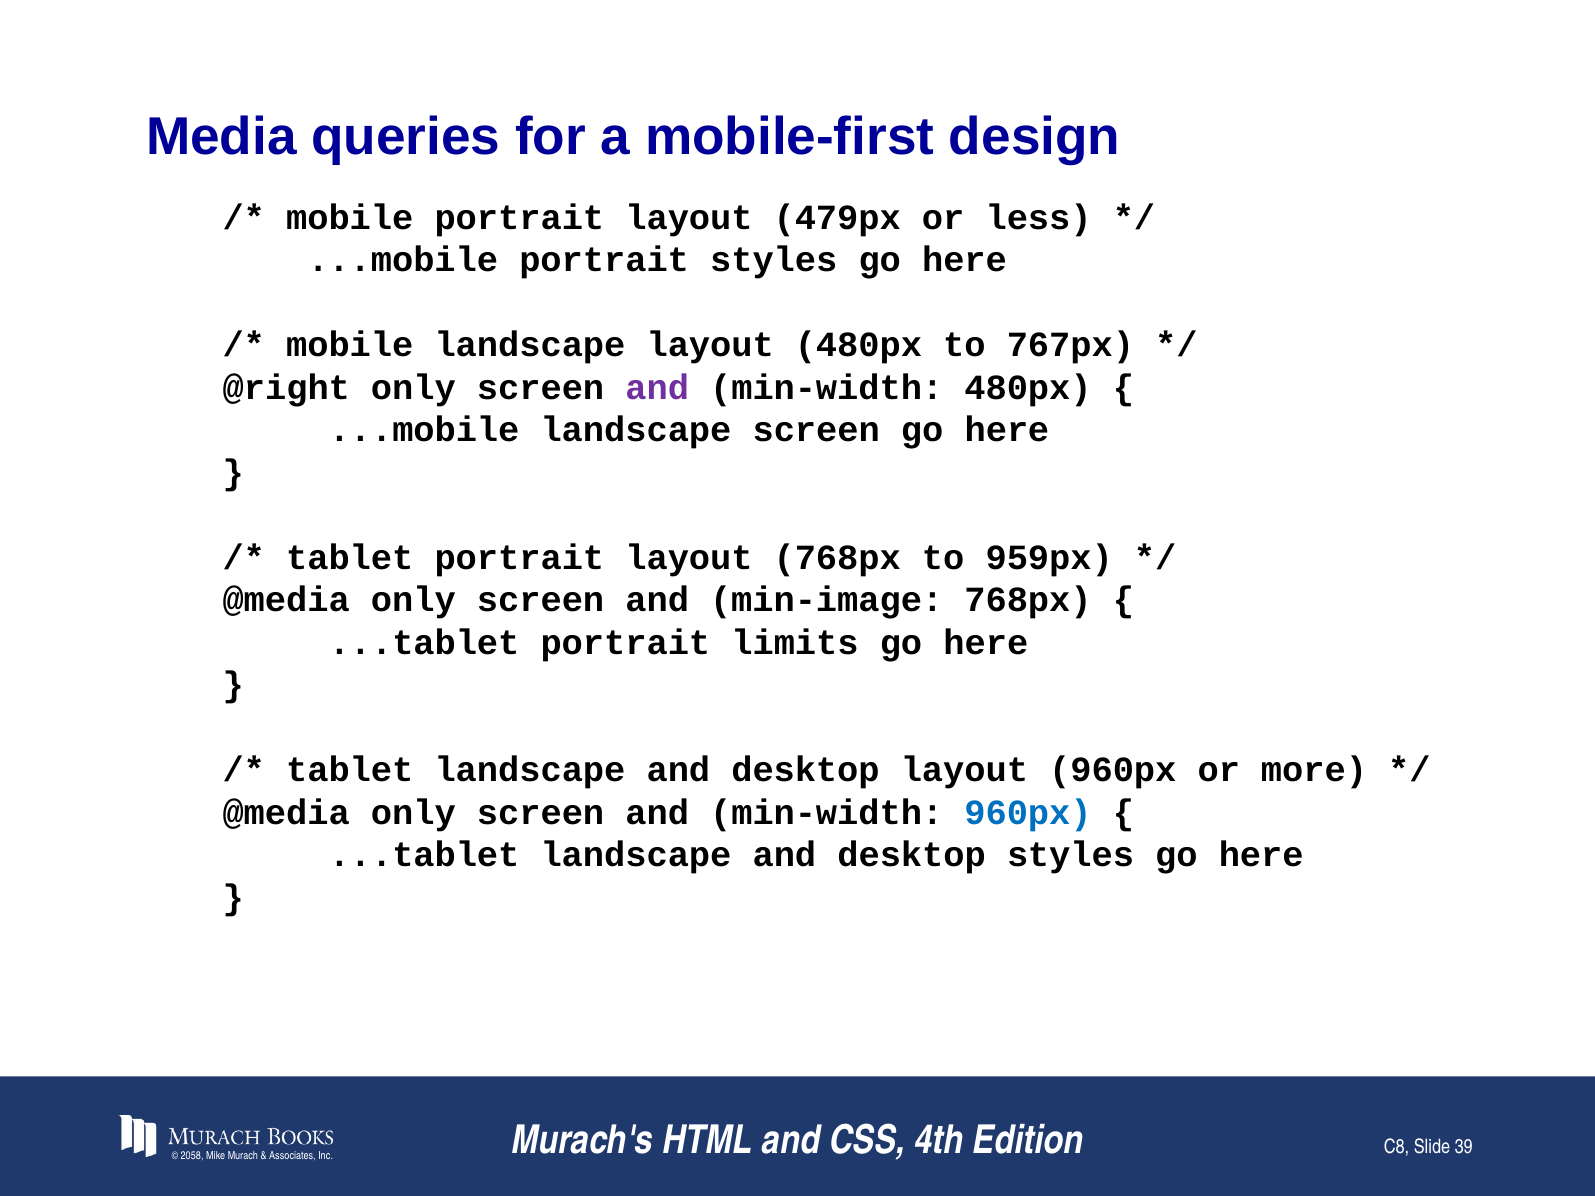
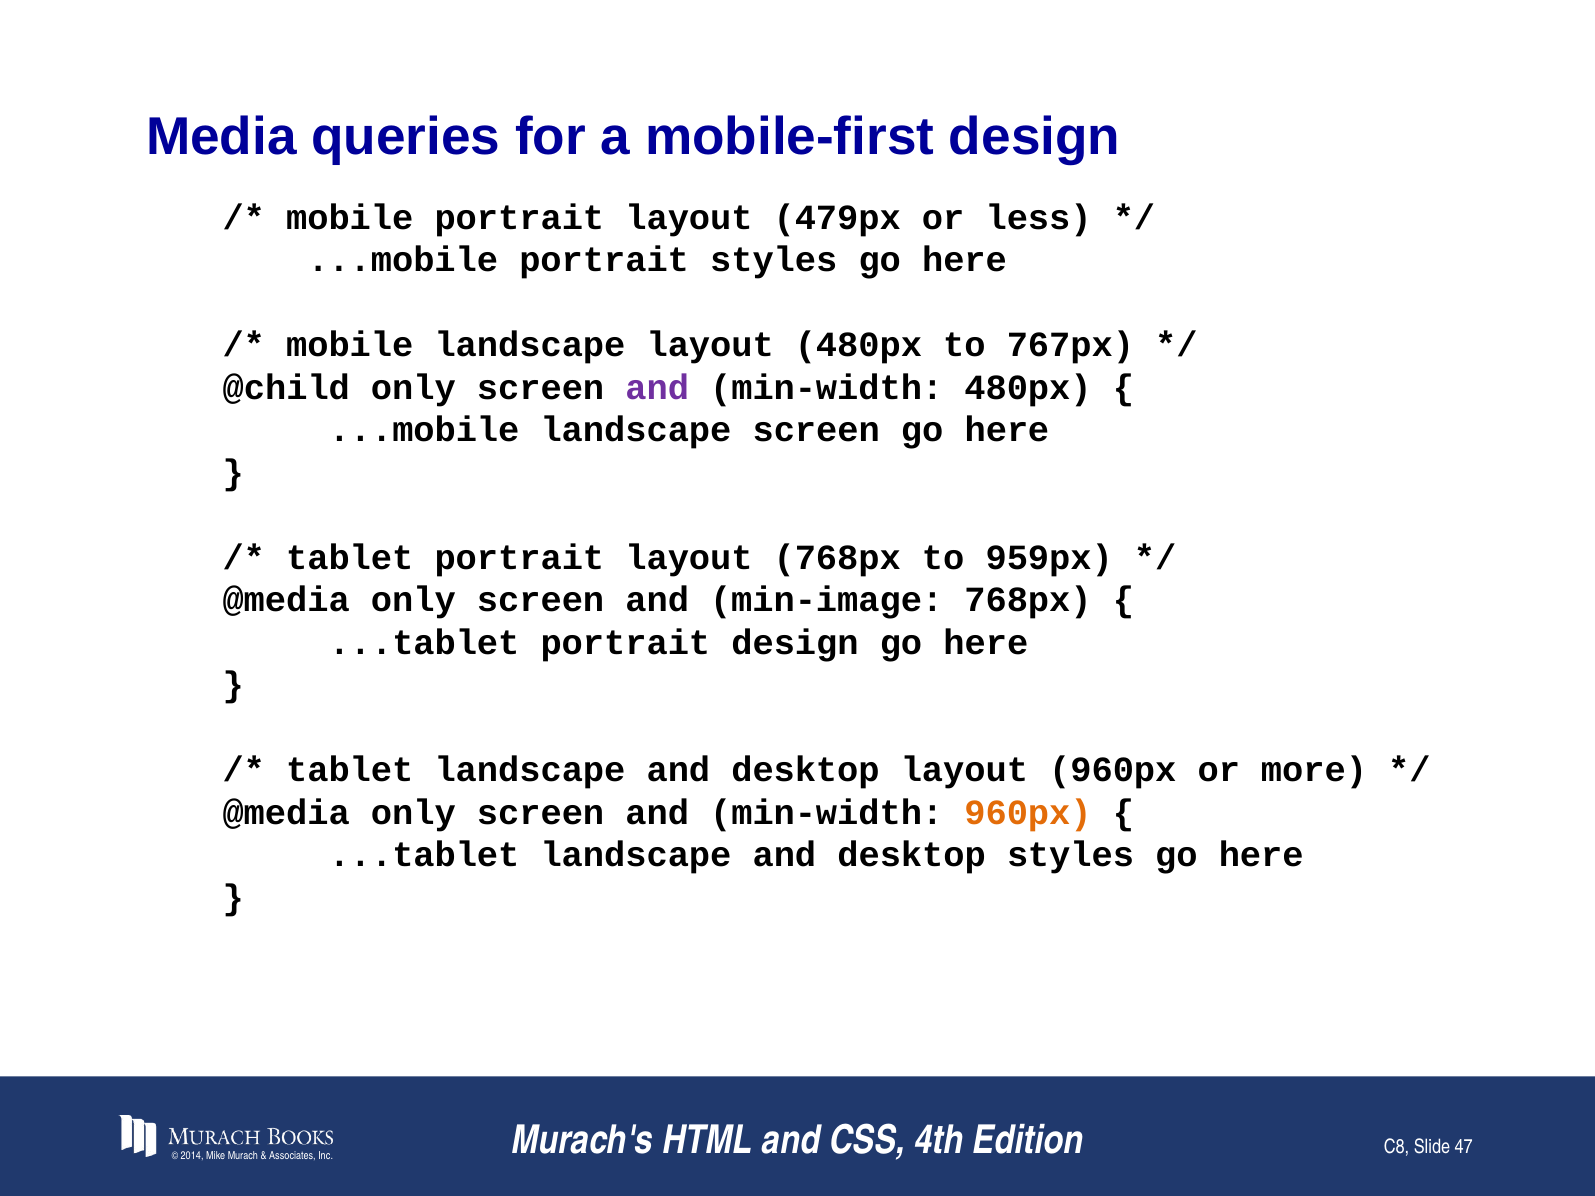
@right: @right -> @child
portrait limits: limits -> design
960px at (1028, 813) colour: blue -> orange
2058: 2058 -> 2014
39: 39 -> 47
